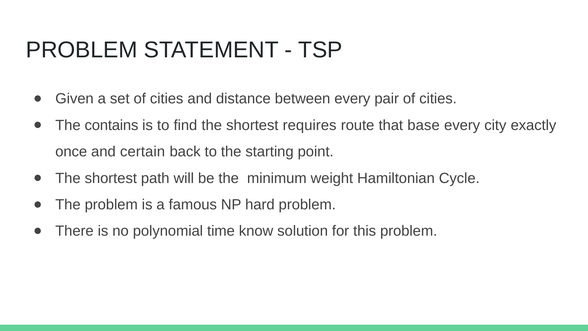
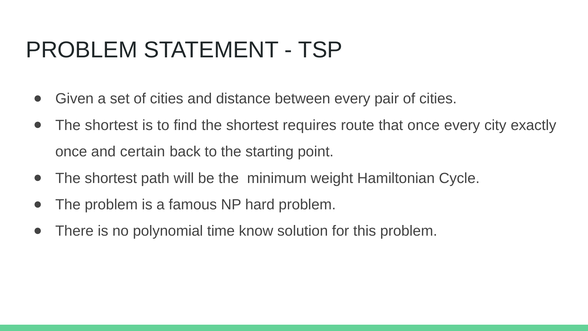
contains at (112, 125): contains -> shortest
that base: base -> once
